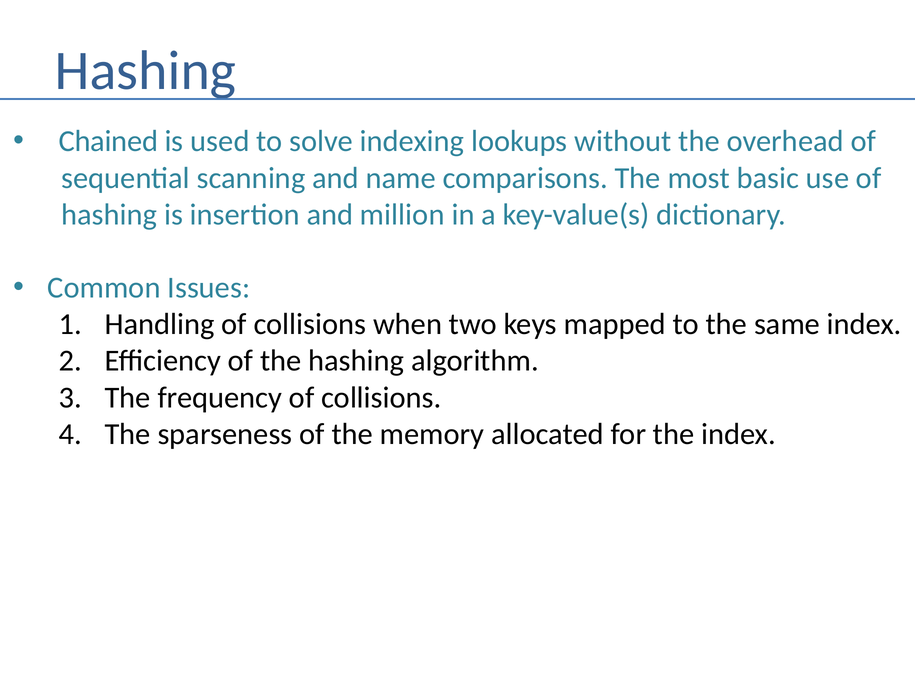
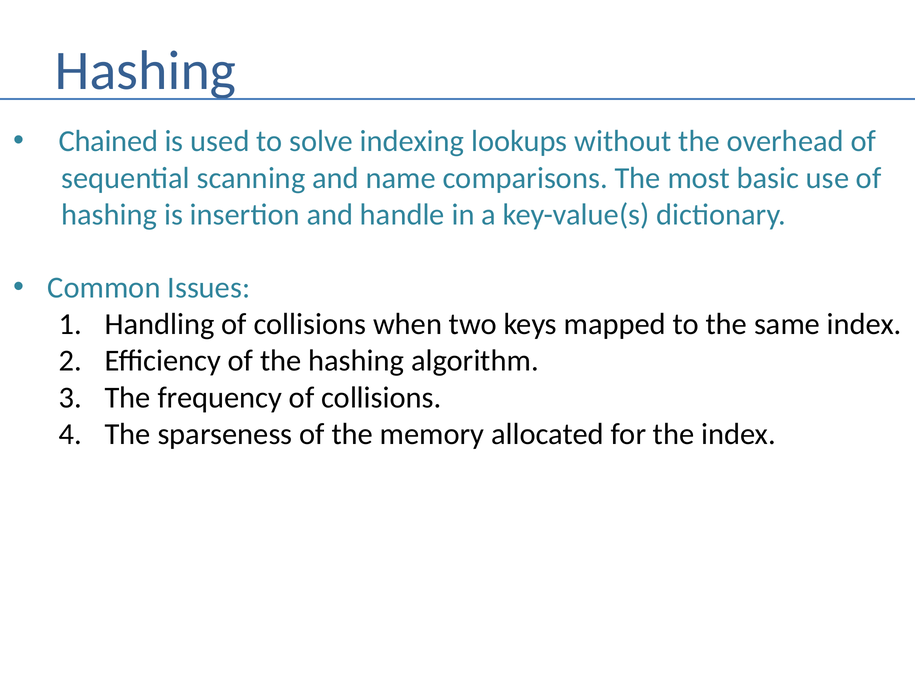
million: million -> handle
